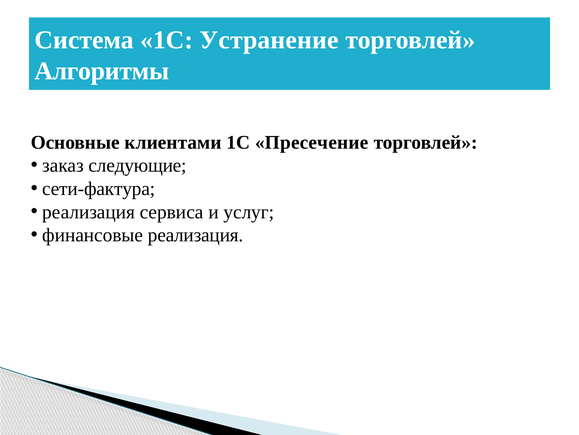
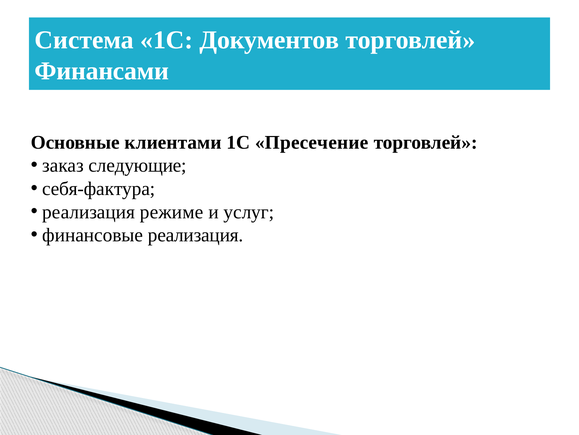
Устранение: Устранение -> Документов
Алгоритмы: Алгоритмы -> Финансами
сети-фактура: сети-фактура -> себя-фактура
сервиса: сервиса -> режиме
